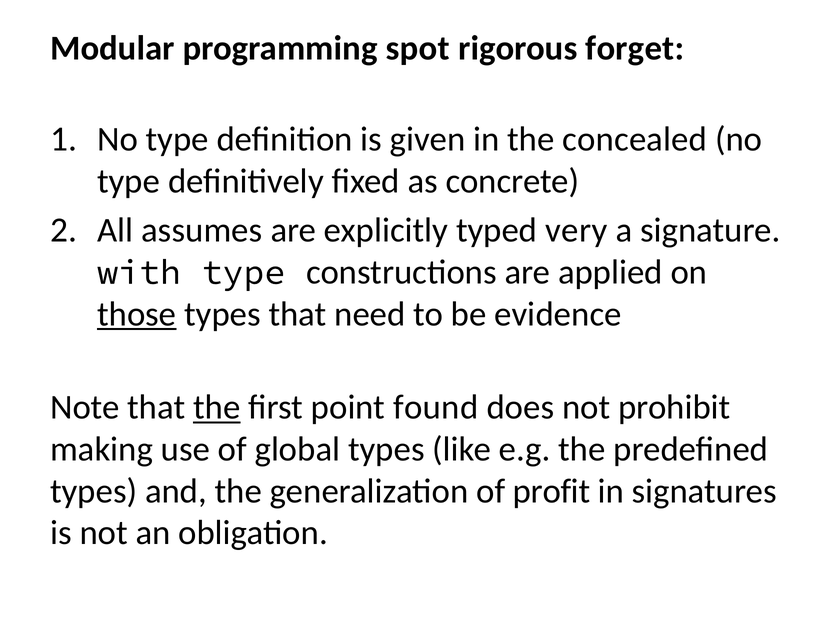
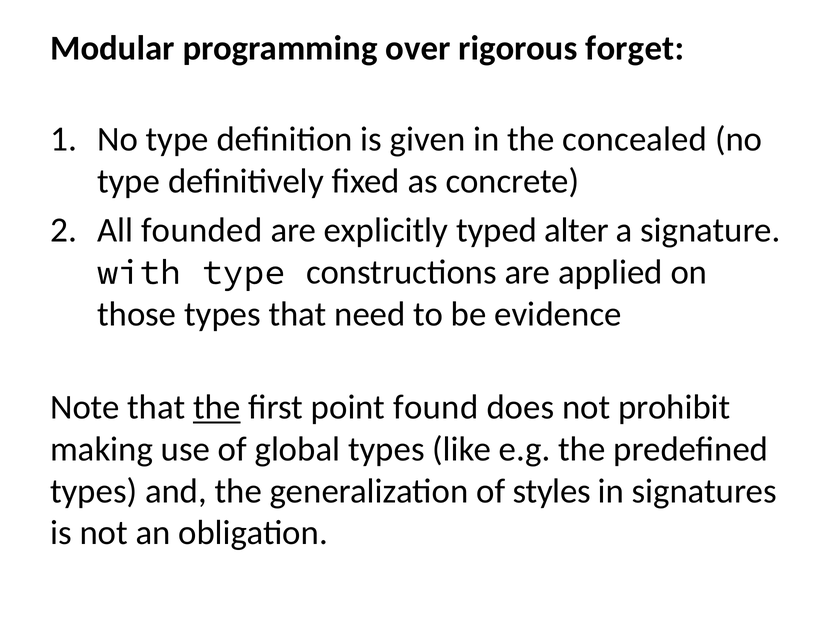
spot: spot -> over
assumes: assumes -> founded
very: very -> alter
those underline: present -> none
profit: profit -> styles
